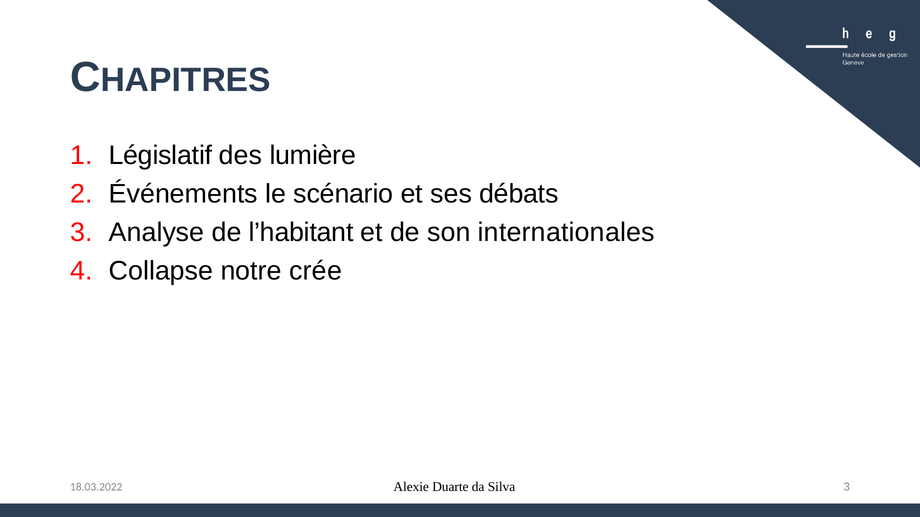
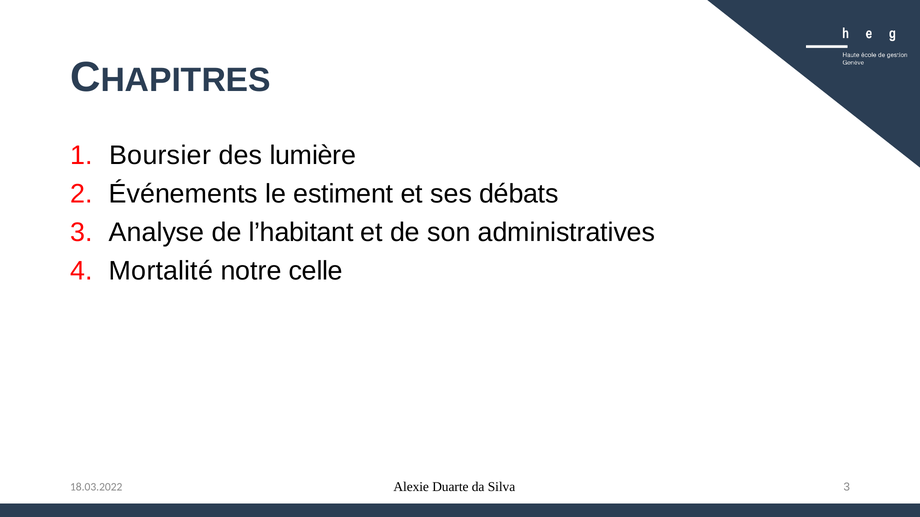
Législatif: Législatif -> Boursier
scénario: scénario -> estiment
internationales: internationales -> administratives
Collapse: Collapse -> Mortalité
crée: crée -> celle
